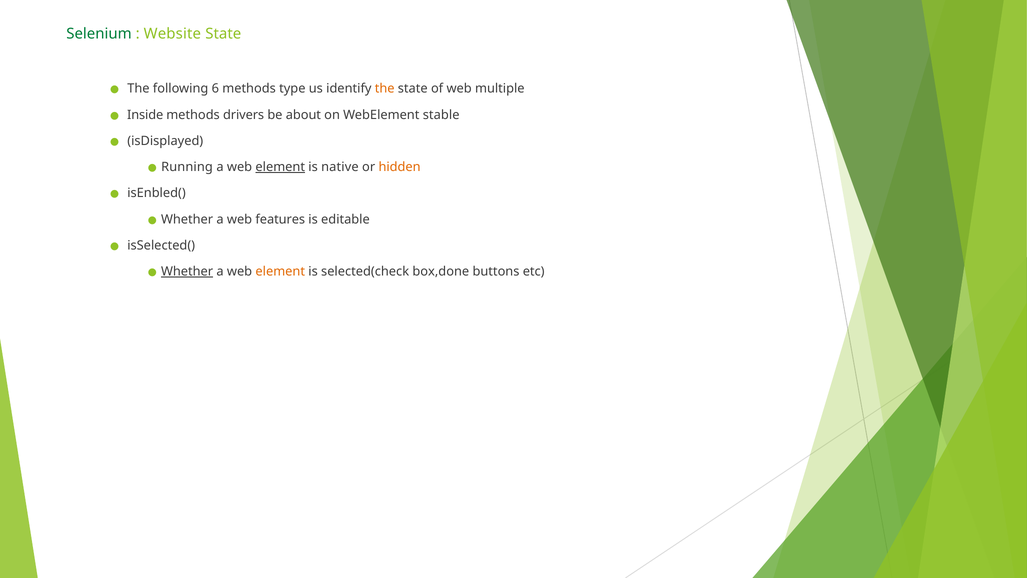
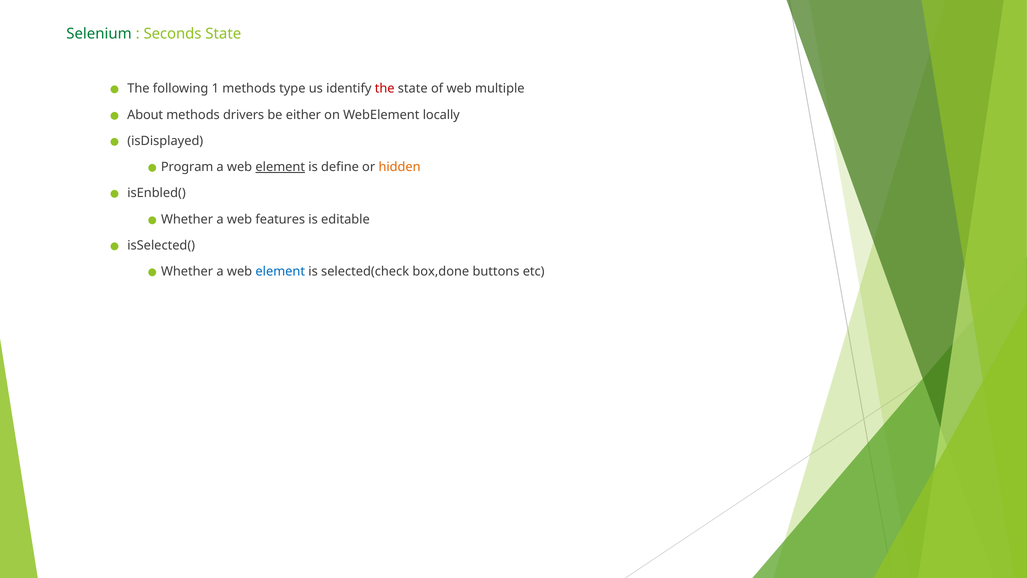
Website: Website -> Seconds
6: 6 -> 1
the at (385, 89) colour: orange -> red
Inside: Inside -> About
about: about -> either
stable: stable -> locally
Running: Running -> Program
native: native -> define
Whether at (187, 271) underline: present -> none
element at (280, 271) colour: orange -> blue
